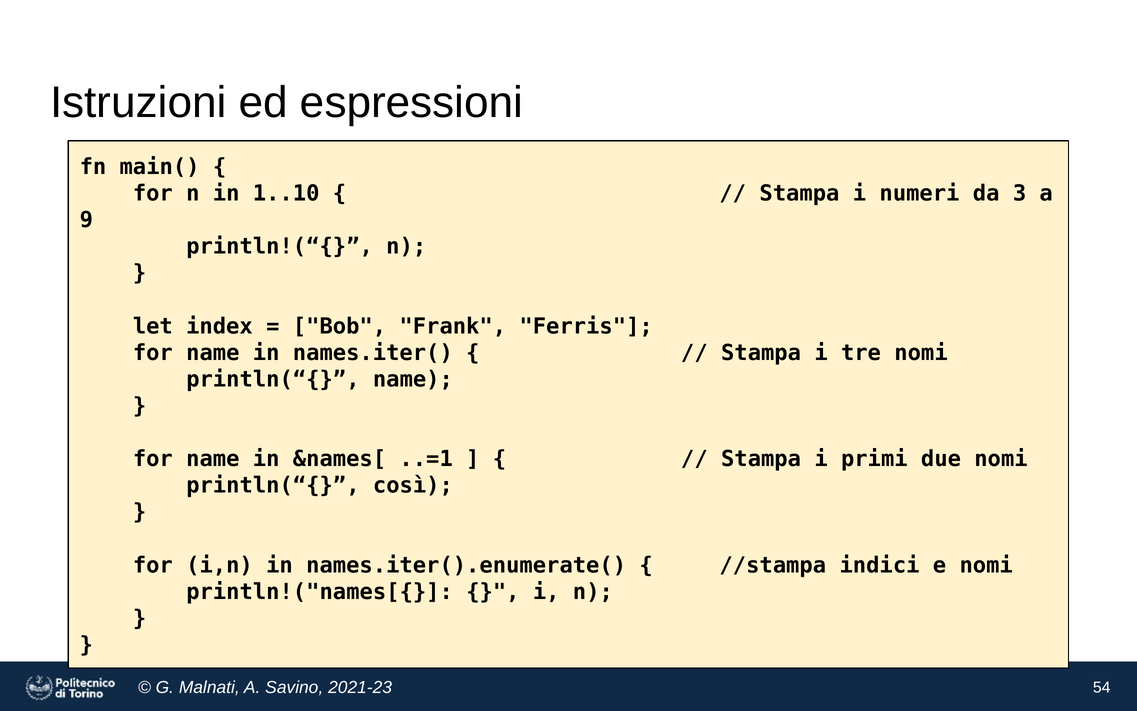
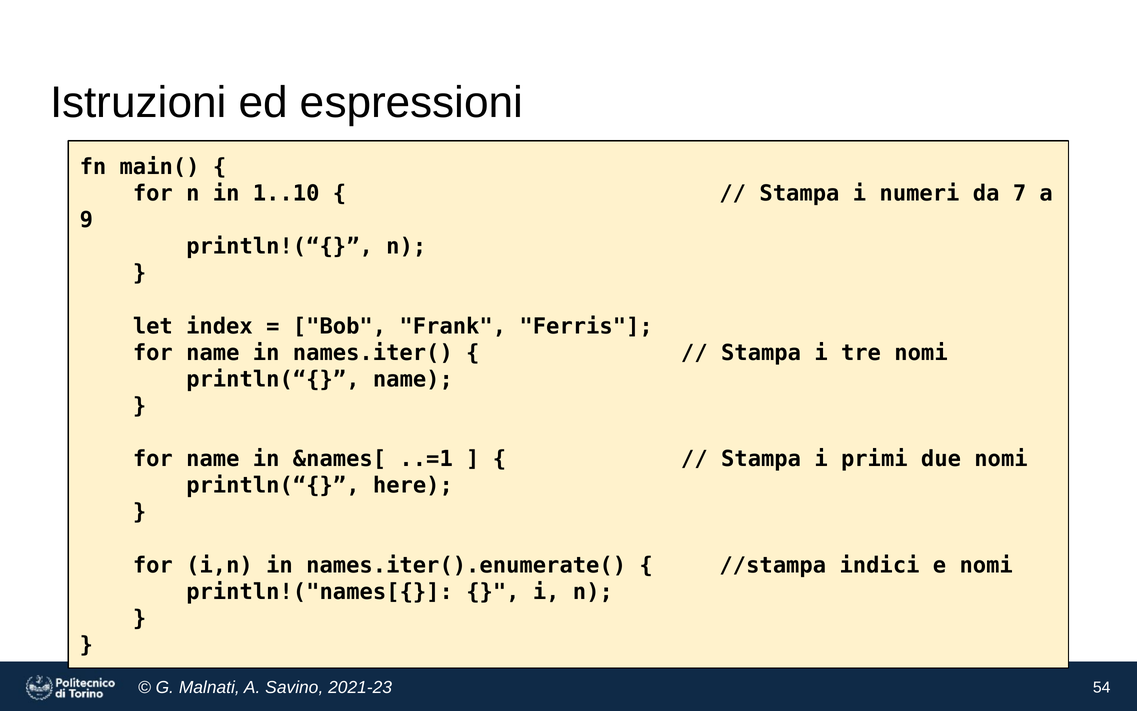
3: 3 -> 7
così: così -> here
